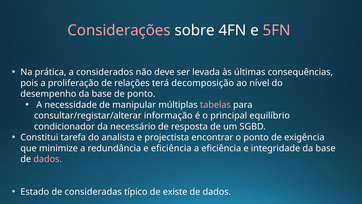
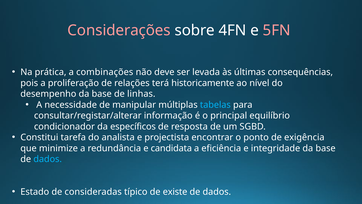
considerados: considerados -> combinações
decomposição: decomposição -> historicamente
de ponto: ponto -> linhas
tabelas colour: pink -> light blue
necessário: necessário -> específicos
e eficiência: eficiência -> candidata
dados at (48, 159) colour: pink -> light blue
